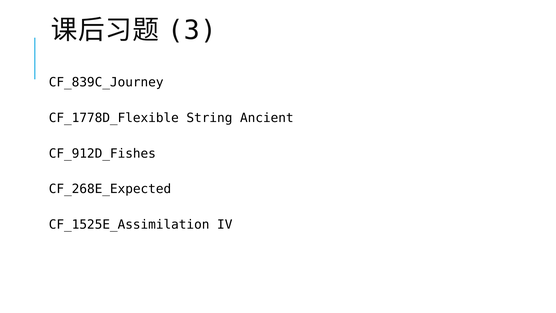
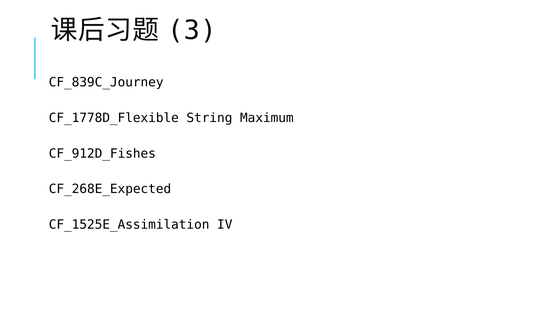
Ancient: Ancient -> Maximum
